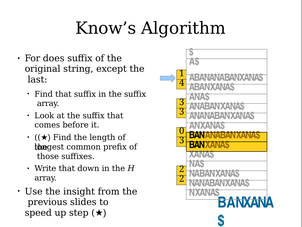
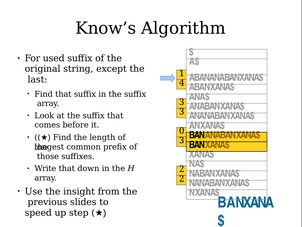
does: does -> used
